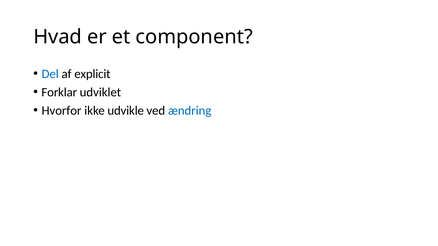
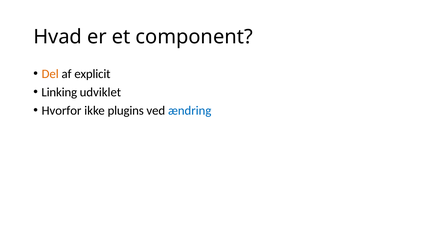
Del colour: blue -> orange
Forklar: Forklar -> Linking
udvikle: udvikle -> plugins
